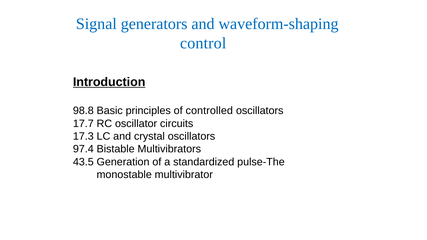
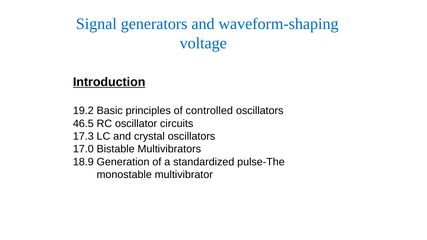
control: control -> voltage
98.8: 98.8 -> 19.2
17.7: 17.7 -> 46.5
97.4: 97.4 -> 17.0
43.5: 43.5 -> 18.9
